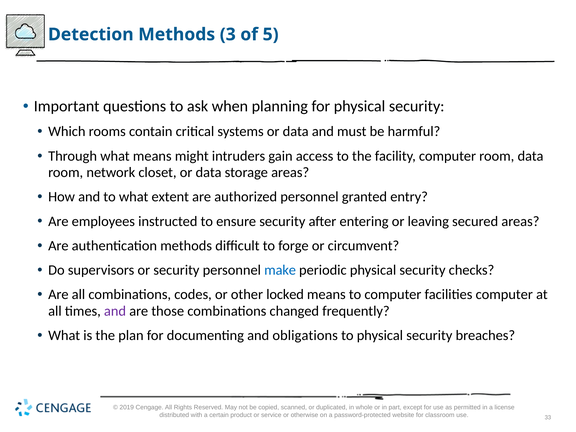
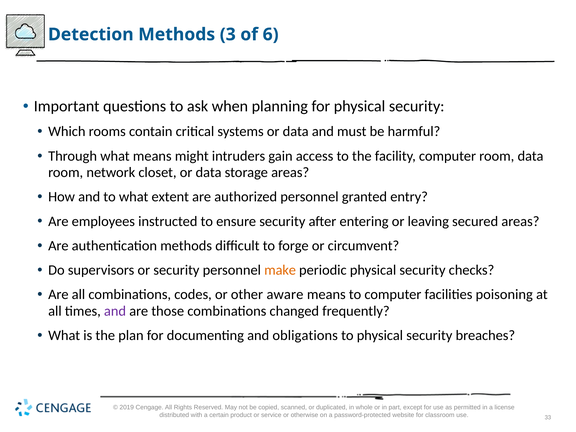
5: 5 -> 6
make colour: blue -> orange
locked: locked -> aware
facilities computer: computer -> poisoning
